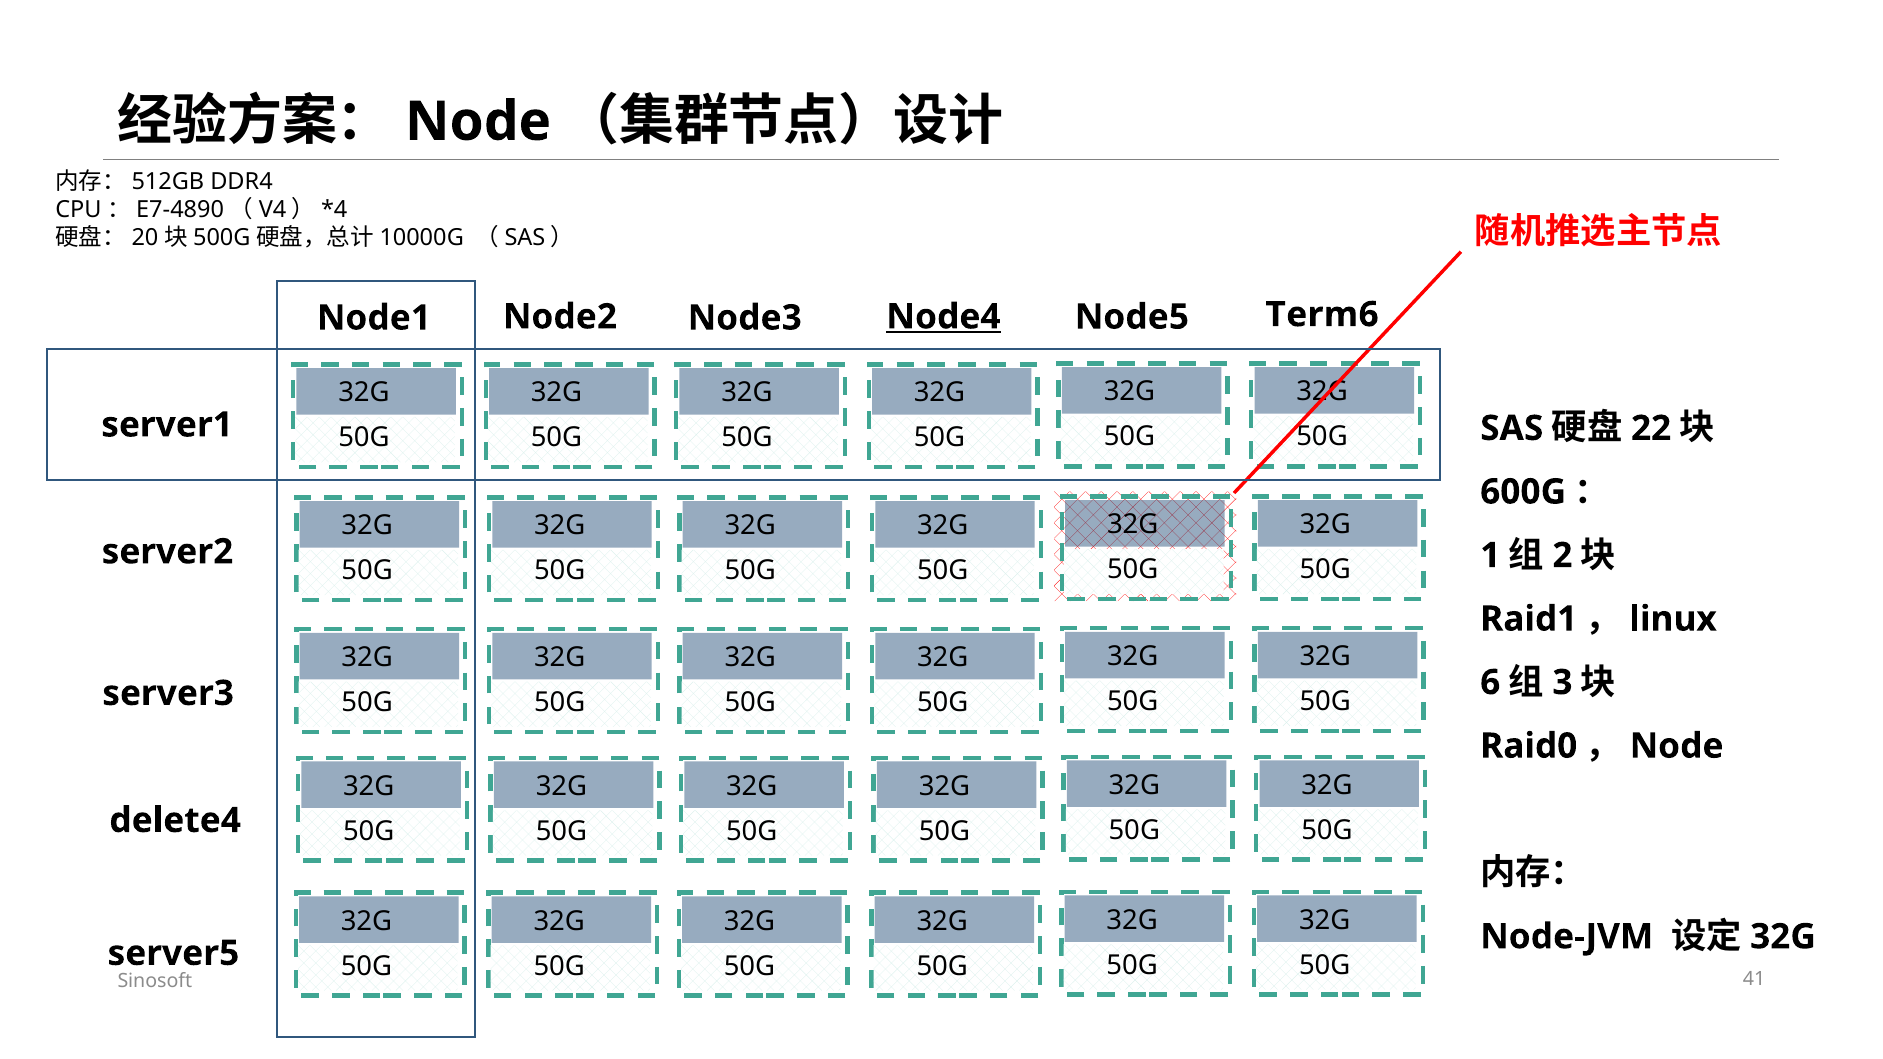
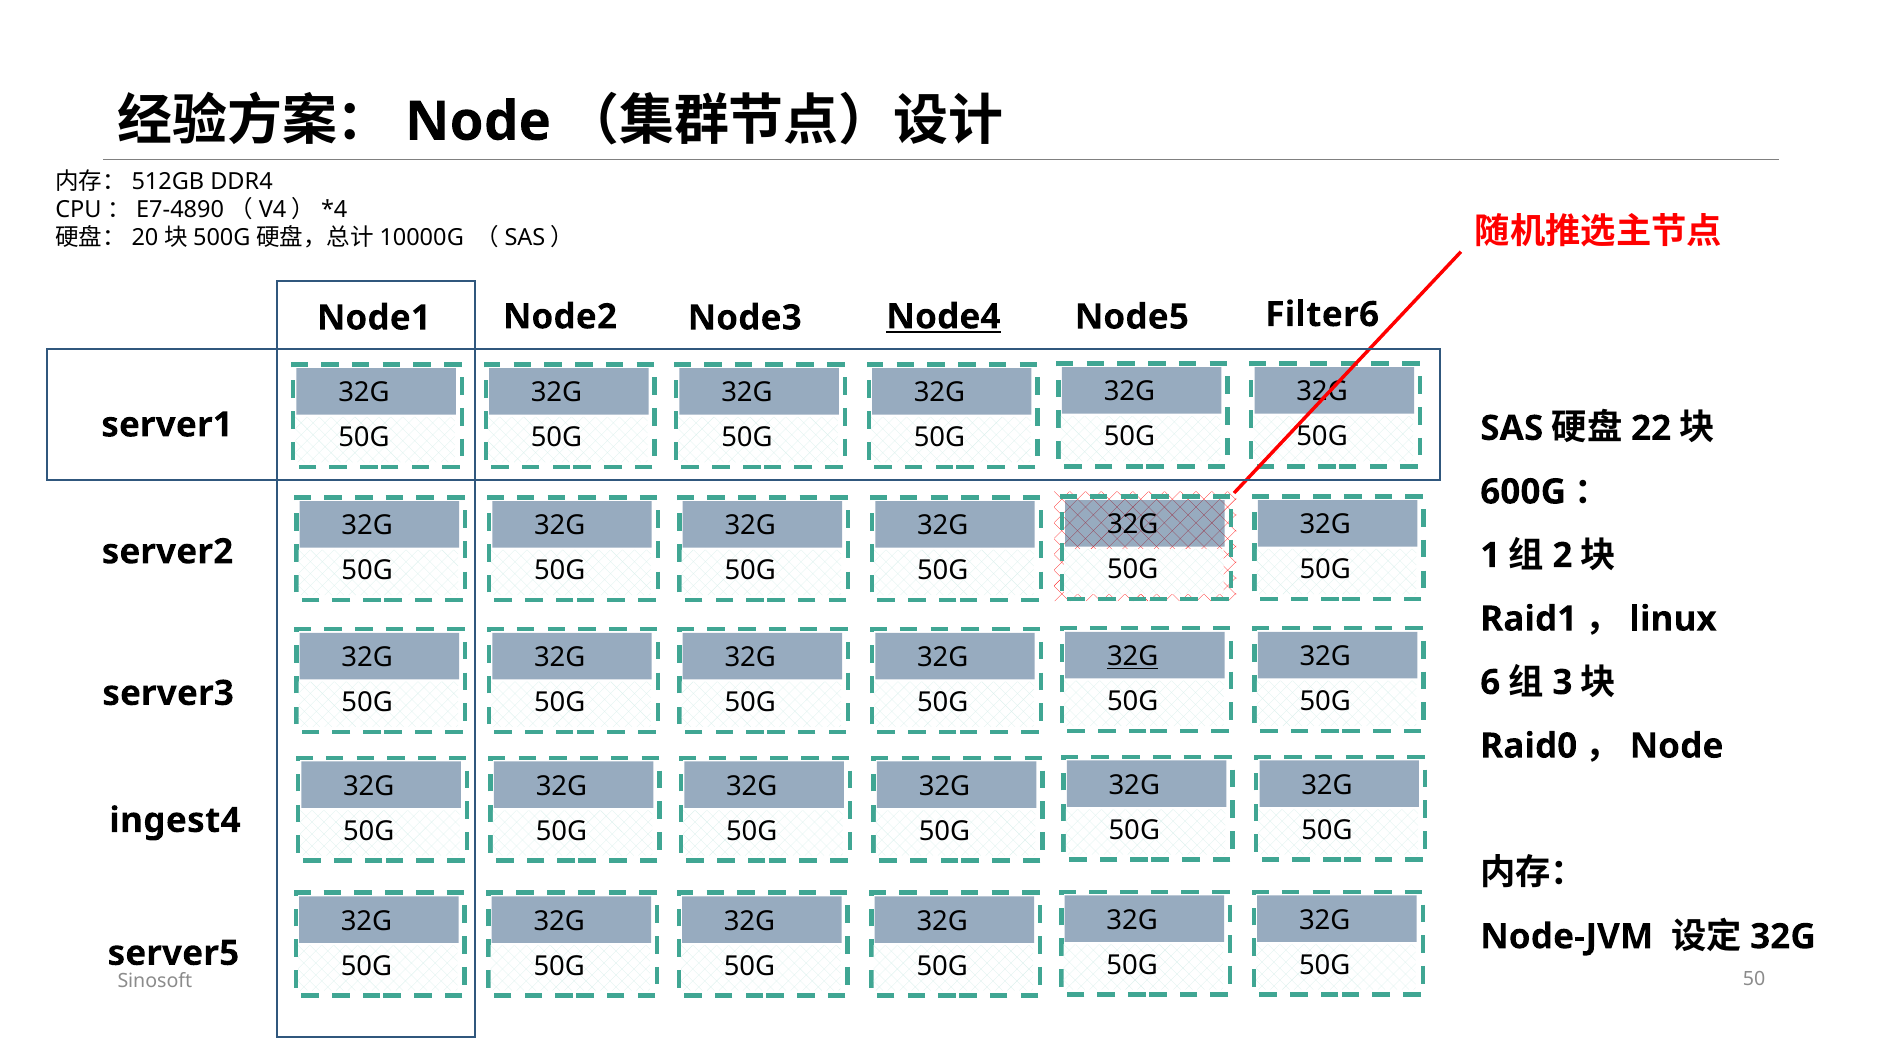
Term6: Term6 -> Filter6
32G at (1133, 657) underline: none -> present
delete4: delete4 -> ingest4
41: 41 -> 50
